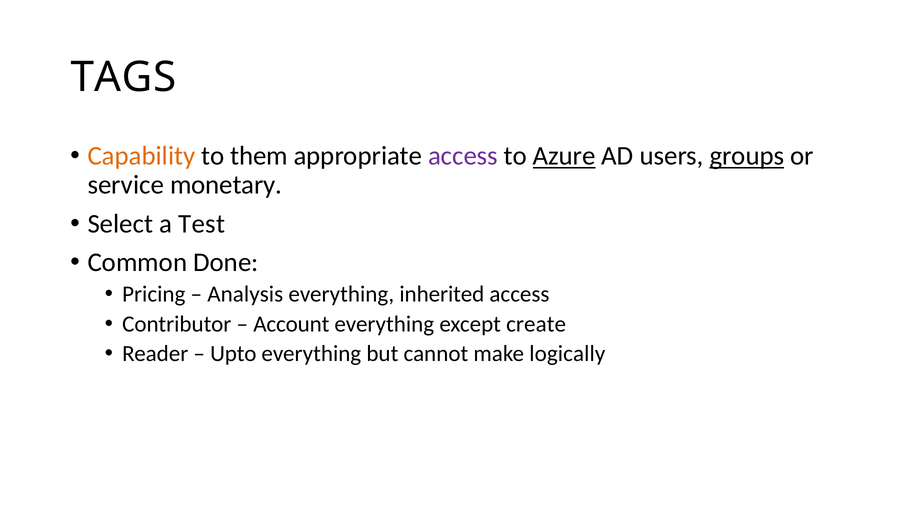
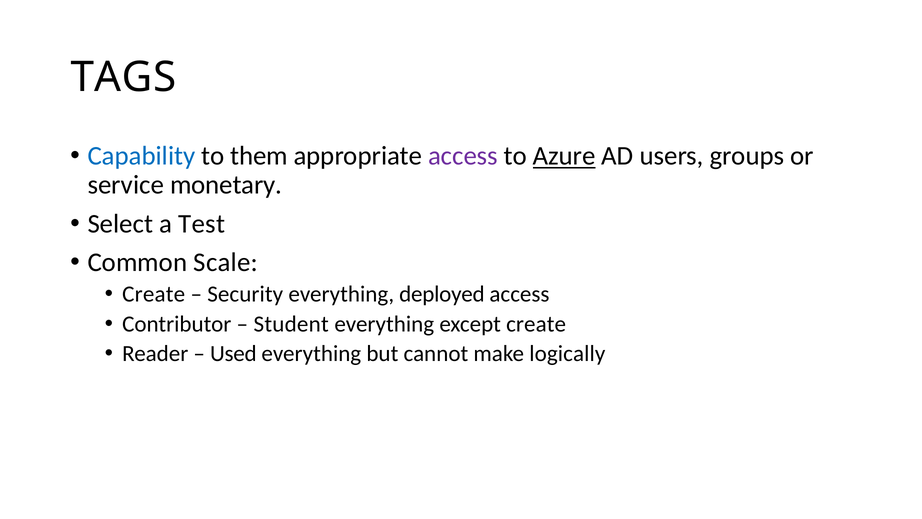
Capability colour: orange -> blue
groups underline: present -> none
Done: Done -> Scale
Pricing at (154, 294): Pricing -> Create
Analysis: Analysis -> Security
inherited: inherited -> deployed
Account: Account -> Student
Upto: Upto -> Used
